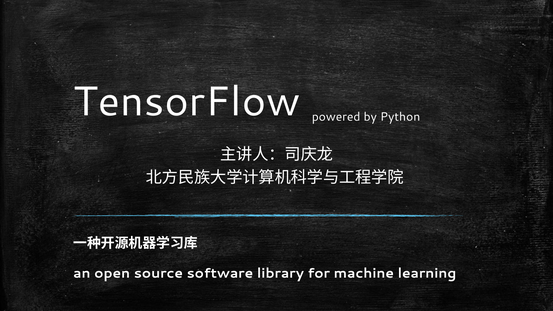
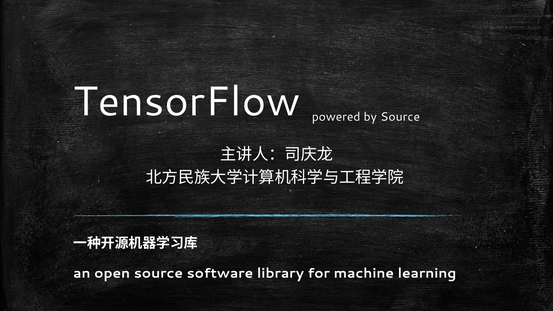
by Python: Python -> Source
